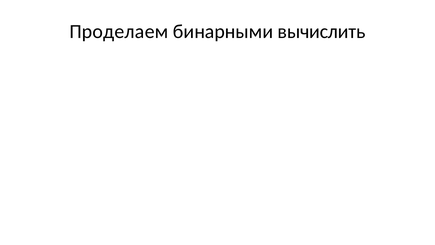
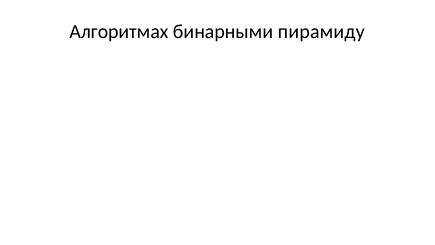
Проделаем: Проделаем -> Алгоритмах
вычислить: вычислить -> пирамиду
